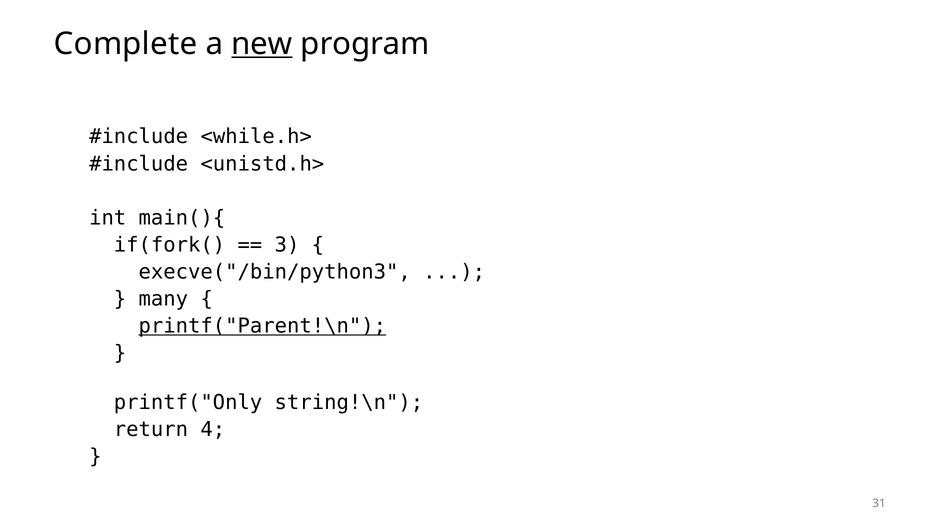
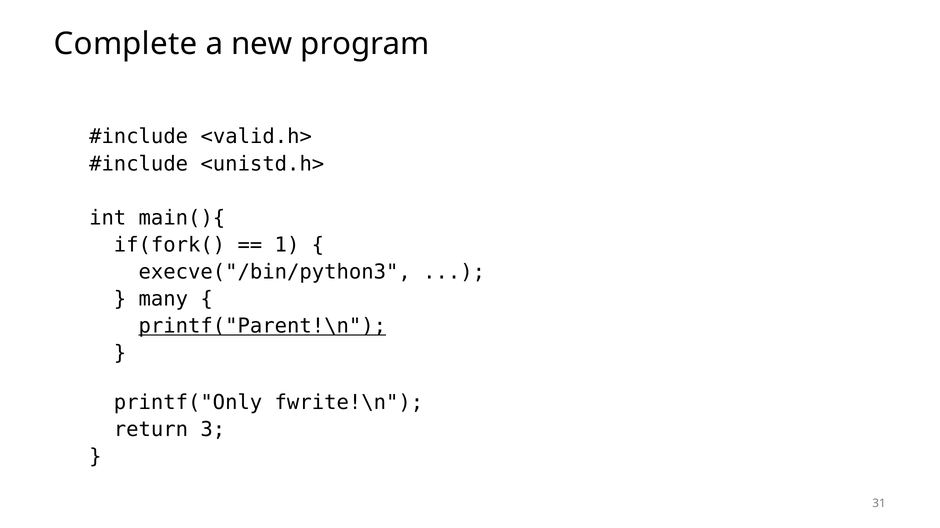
new underline: present -> none
<while.h>: <while.h> -> <valid.h>
3: 3 -> 1
string!\n: string!\n -> fwrite!\n
4: 4 -> 3
